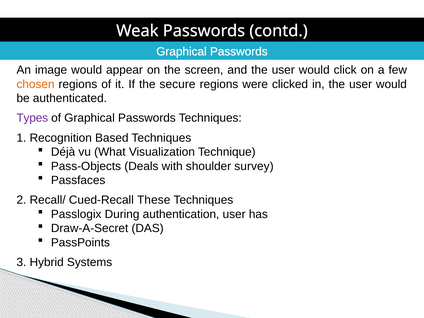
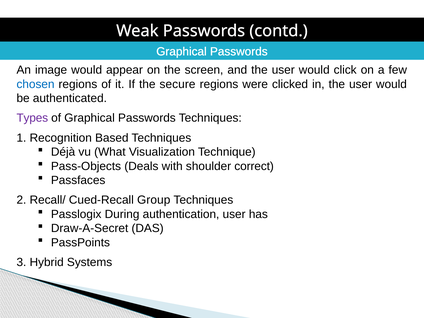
chosen colour: orange -> blue
survey: survey -> correct
These: These -> Group
